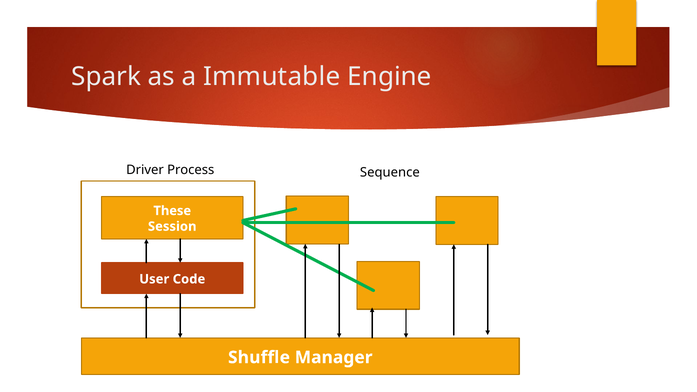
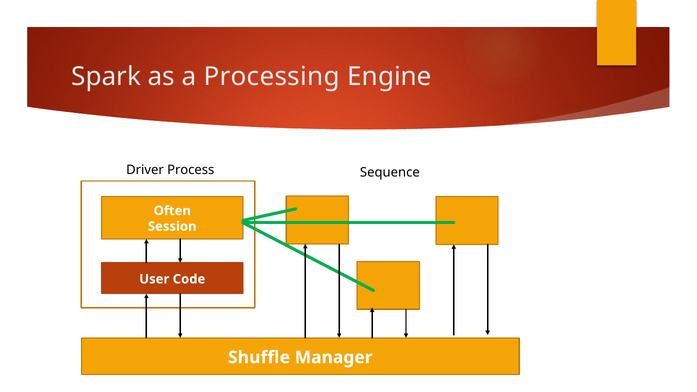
Immutable: Immutable -> Processing
These: These -> Often
